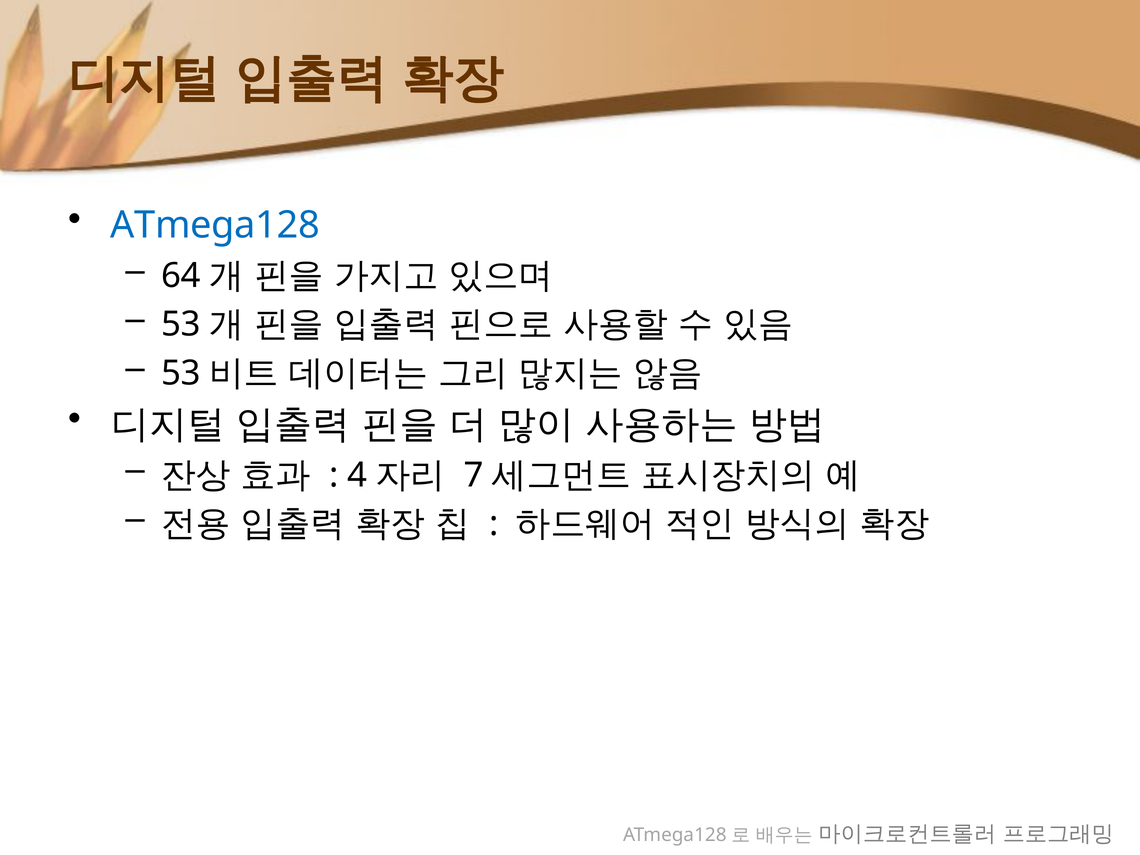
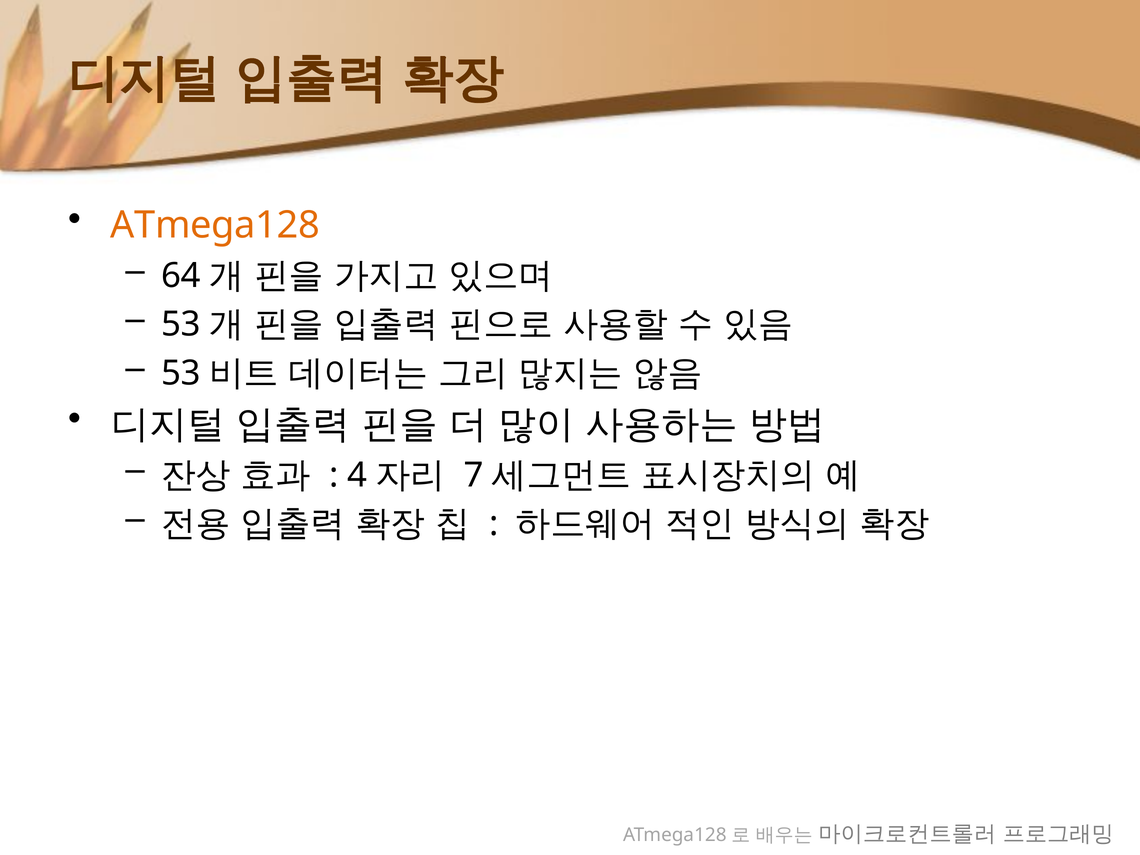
ATmega128 colour: blue -> orange
